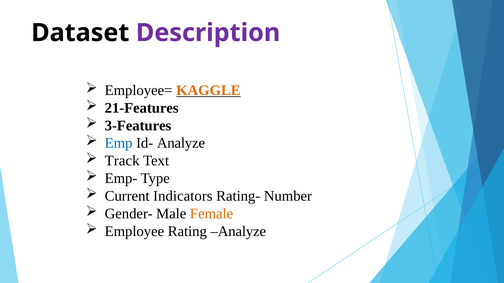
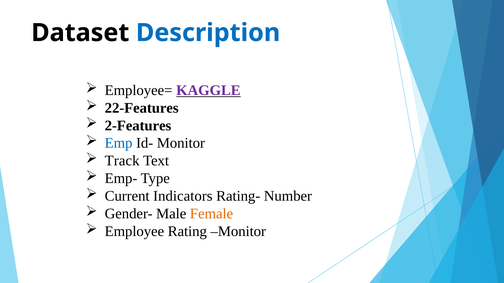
Description colour: purple -> blue
KAGGLE colour: orange -> purple
21-Features: 21-Features -> 22-Features
3-Features: 3-Features -> 2-Features
Id- Analyze: Analyze -> Monitor
Rating Analyze: Analyze -> Monitor
